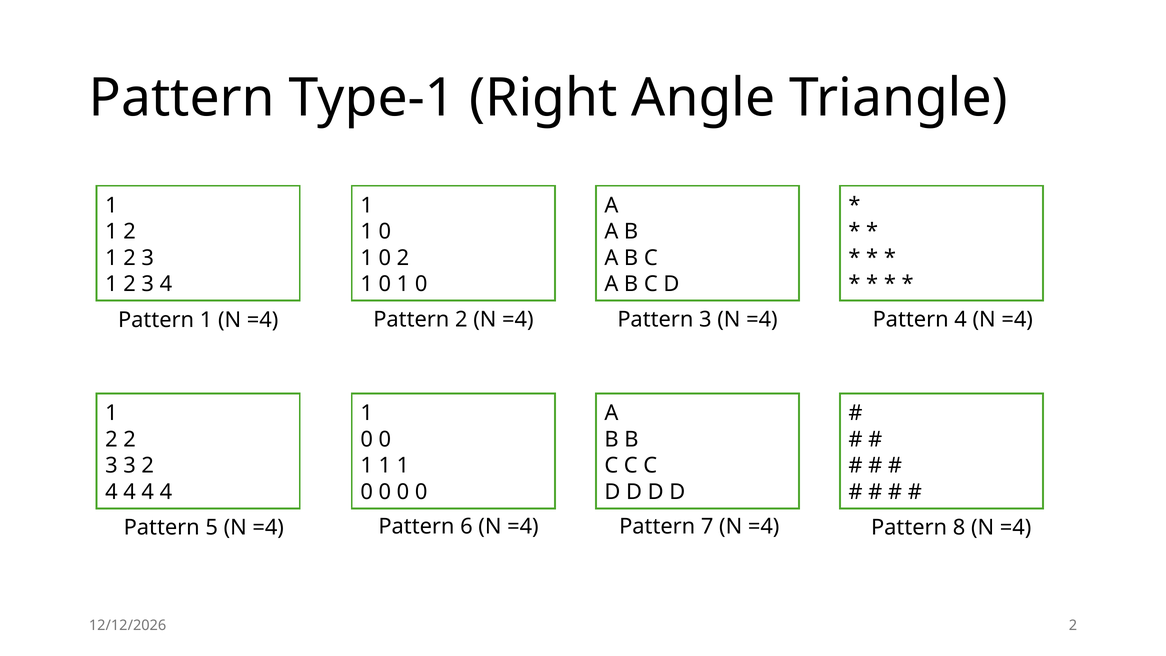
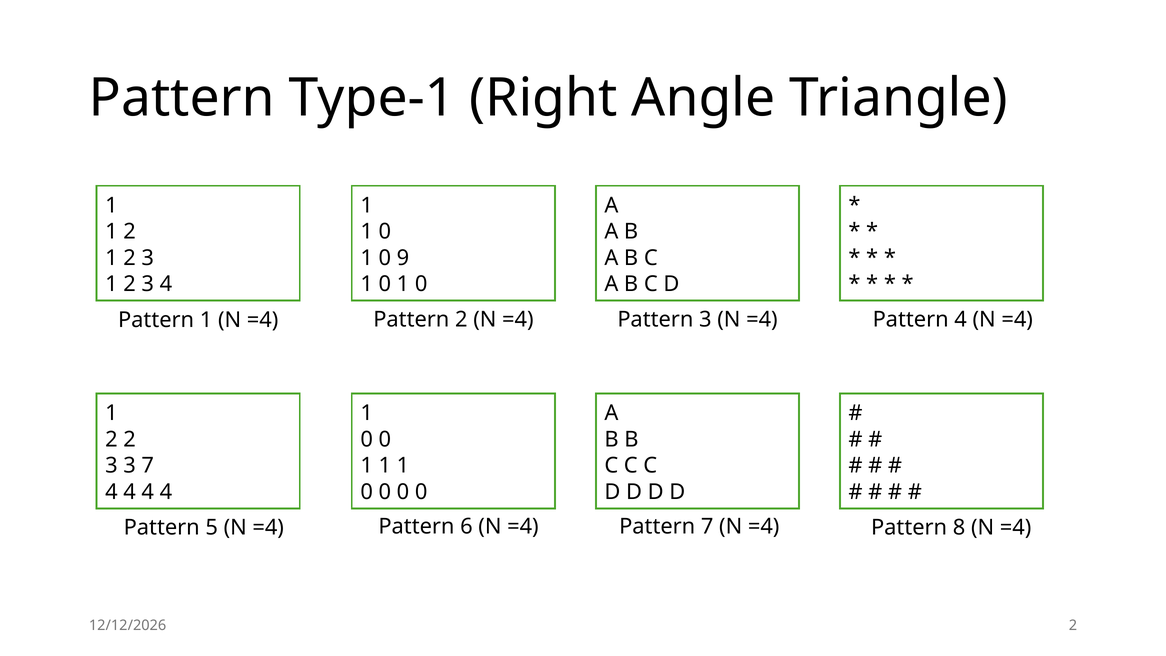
0 2: 2 -> 9
3 2: 2 -> 7
